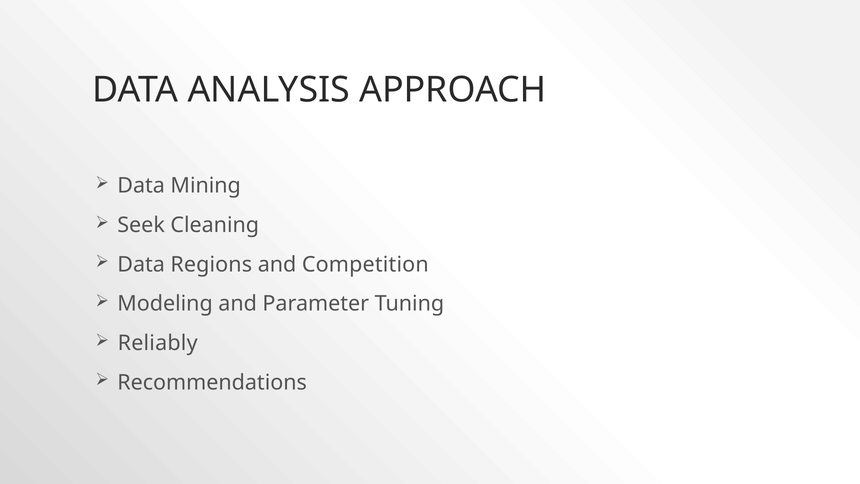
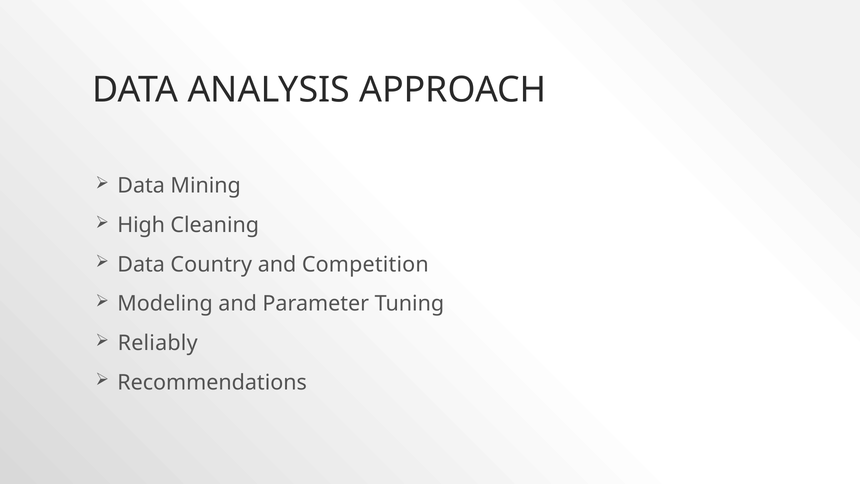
Seek: Seek -> High
Regions: Regions -> Country
